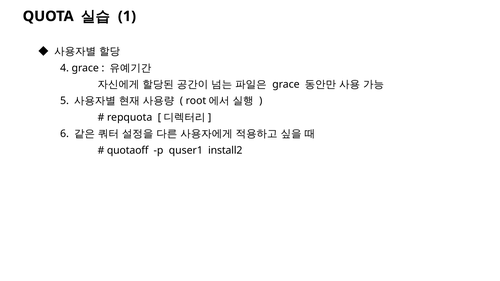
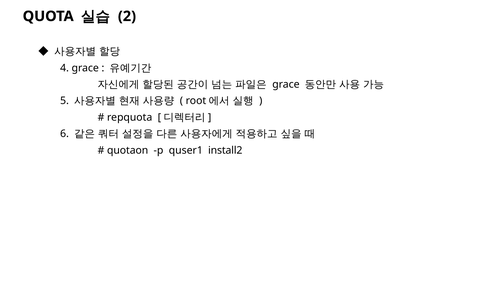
1: 1 -> 2
quotaoff: quotaoff -> quotaon
